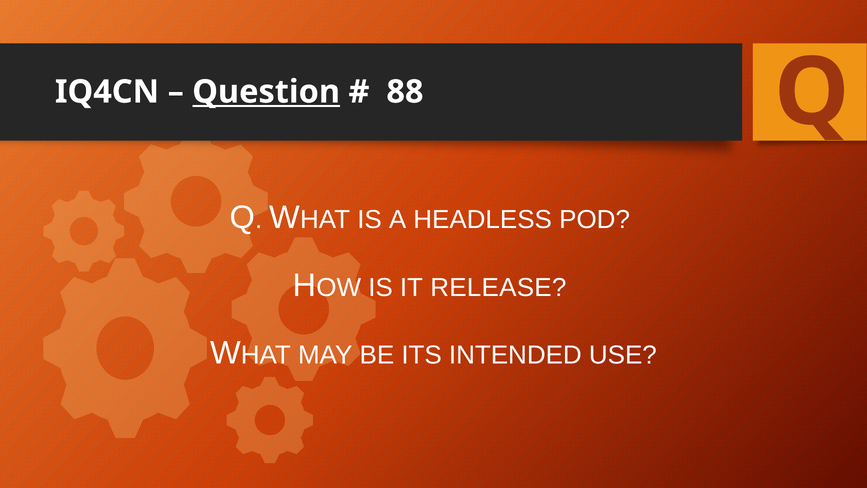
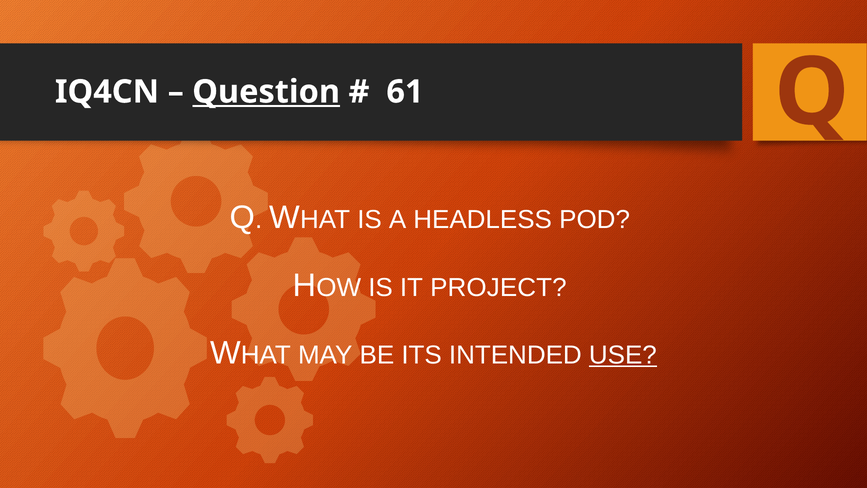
88: 88 -> 61
RELEASE: RELEASE -> PROJECT
USE underline: none -> present
